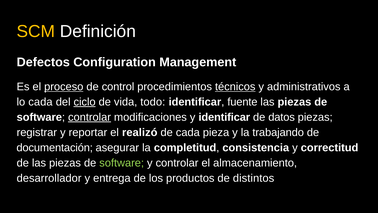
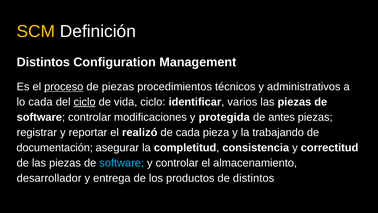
Defectos at (43, 62): Defectos -> Distintos
de control: control -> piezas
técnicos underline: present -> none
vida todo: todo -> ciclo
fuente: fuente -> varios
controlar at (90, 117) underline: present -> none
y identificar: identificar -> protegida
datos: datos -> antes
software at (122, 163) colour: light green -> light blue
